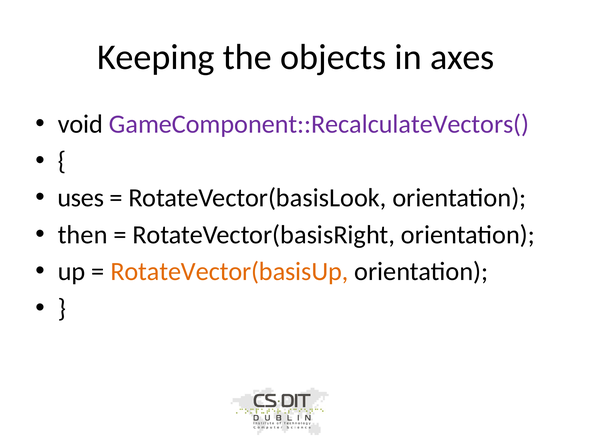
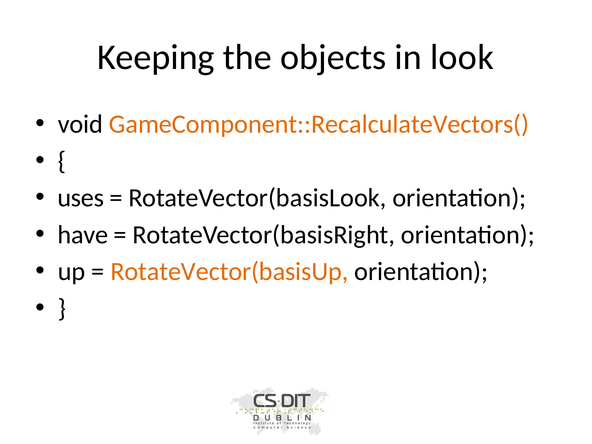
axes: axes -> look
GameComponent::RecalculateVectors( colour: purple -> orange
then: then -> have
